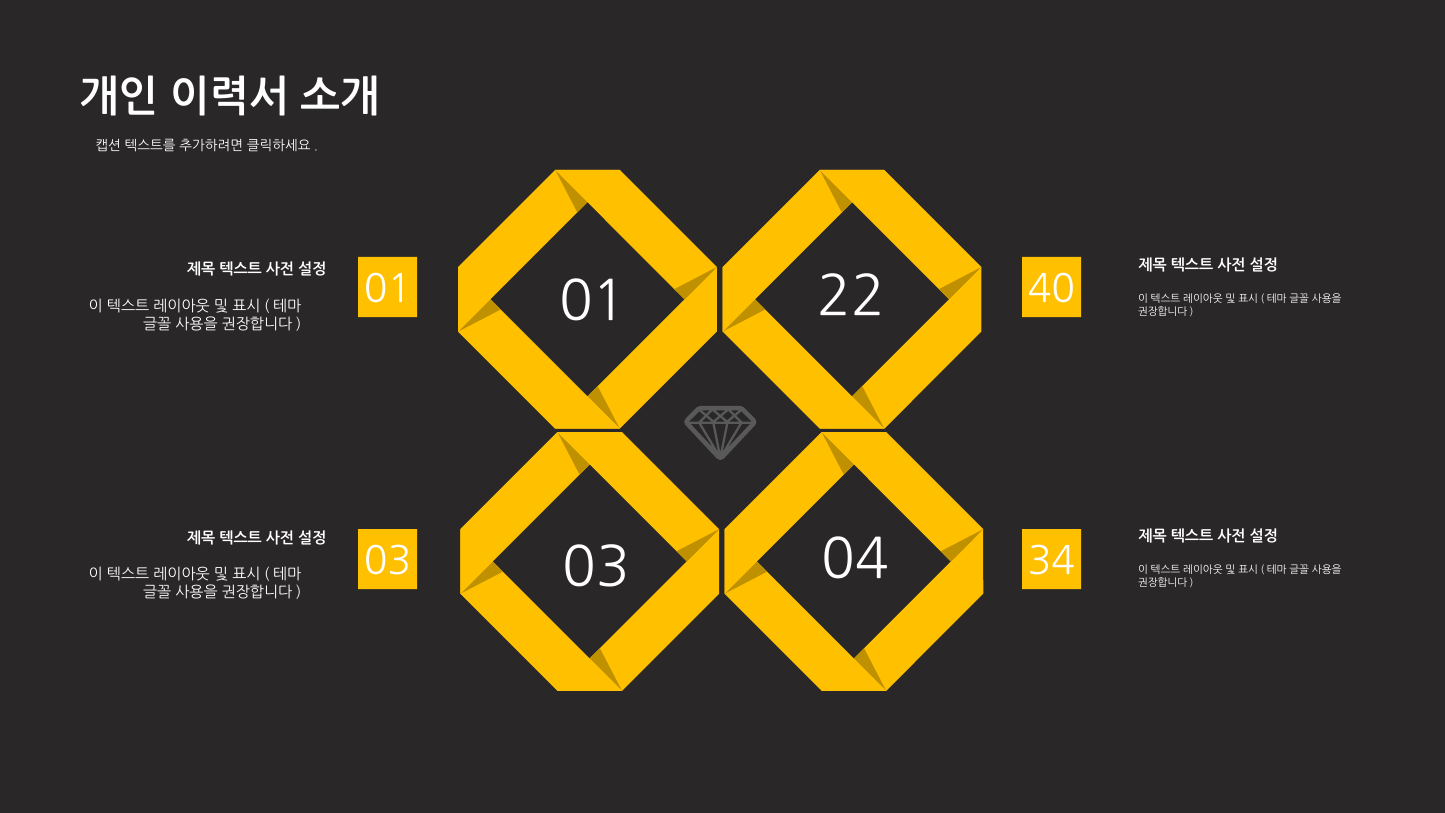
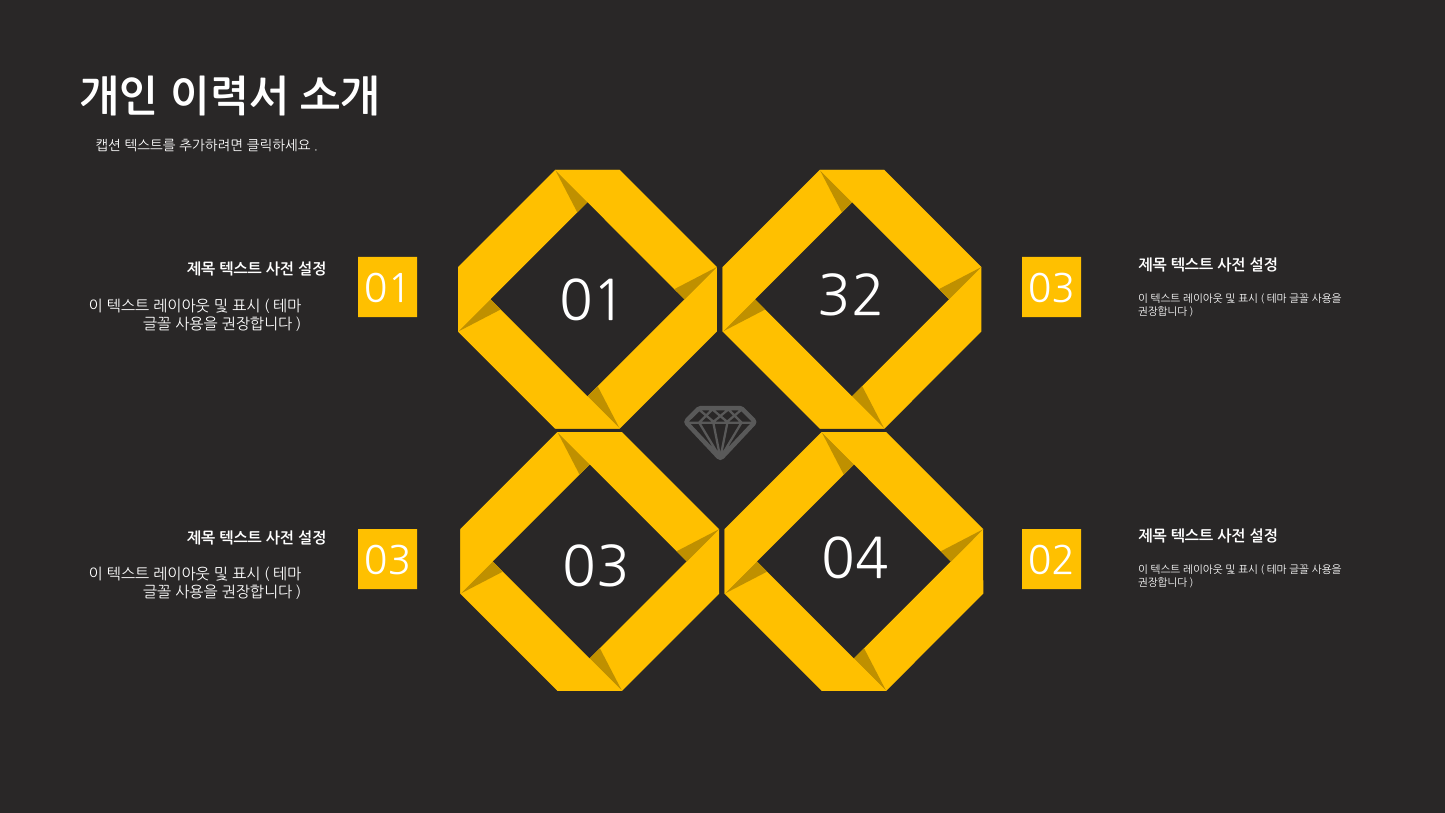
01 40: 40 -> 03
22: 22 -> 32
34: 34 -> 02
